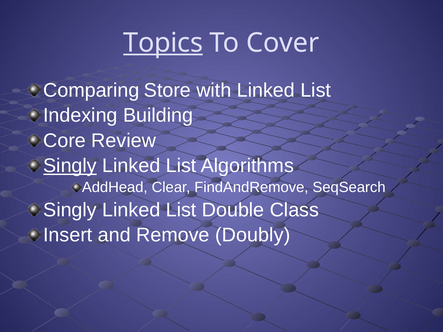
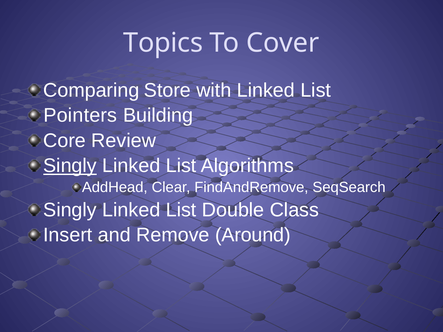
Topics underline: present -> none
Indexing: Indexing -> Pointers
Doubly: Doubly -> Around
